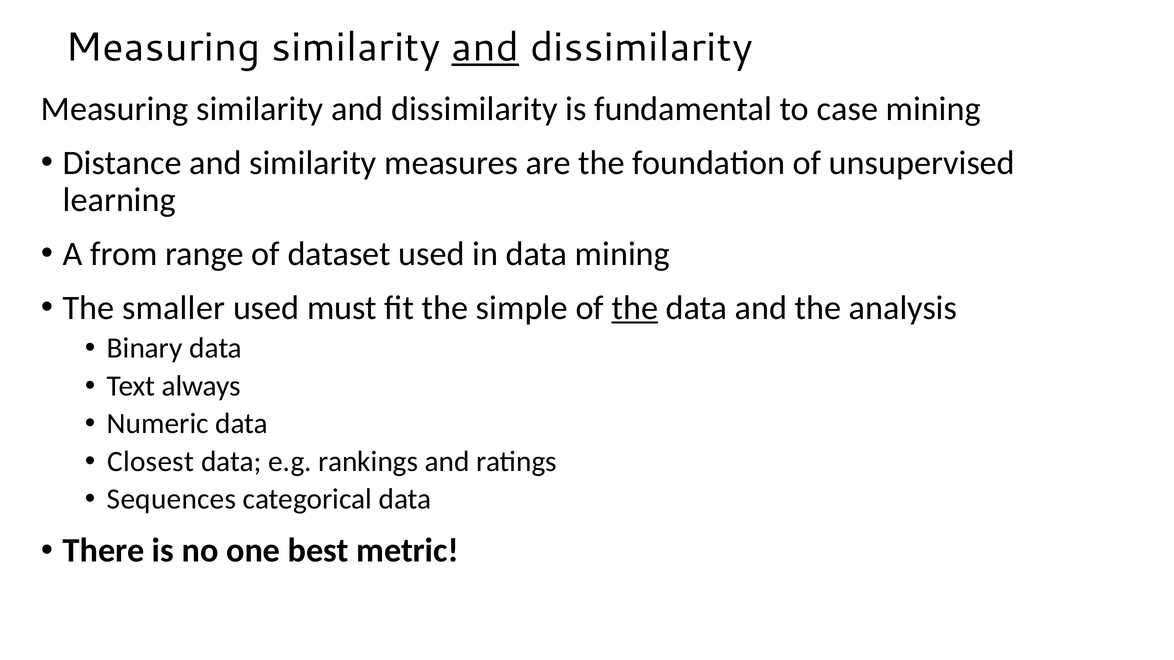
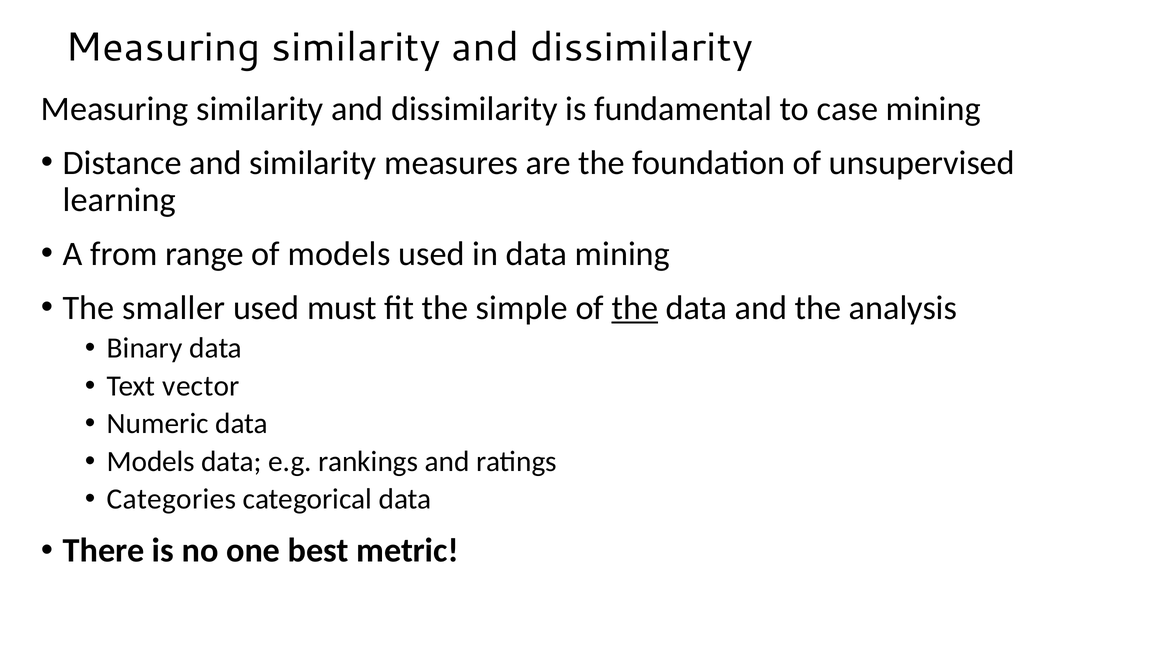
and at (485, 47) underline: present -> none
of dataset: dataset -> models
always: always -> vector
Closest at (151, 462): Closest -> Models
Sequences: Sequences -> Categories
